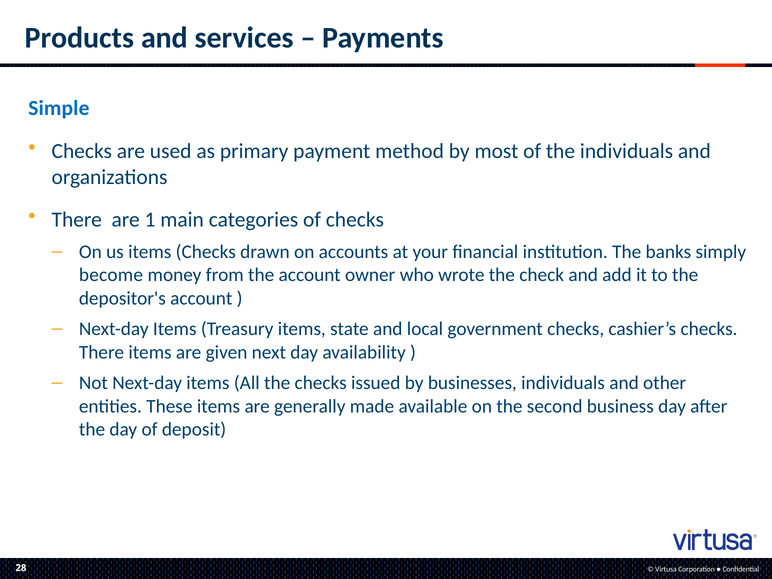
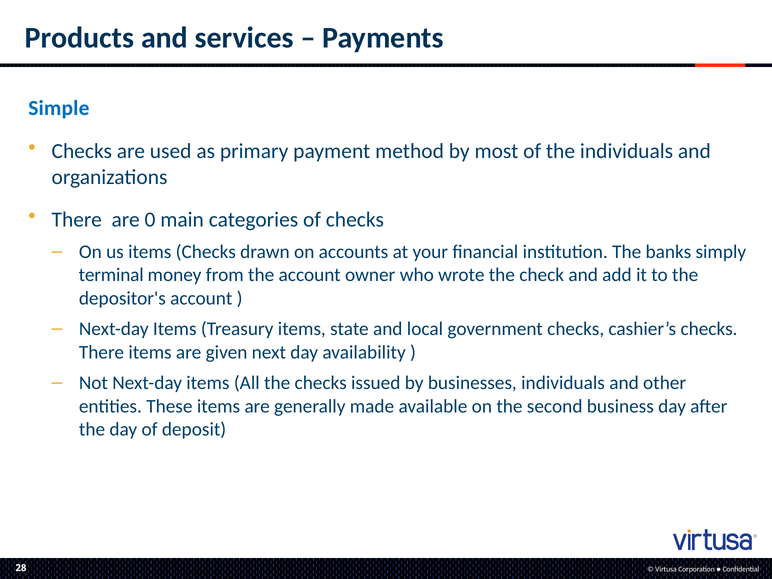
1: 1 -> 0
become: become -> terminal
